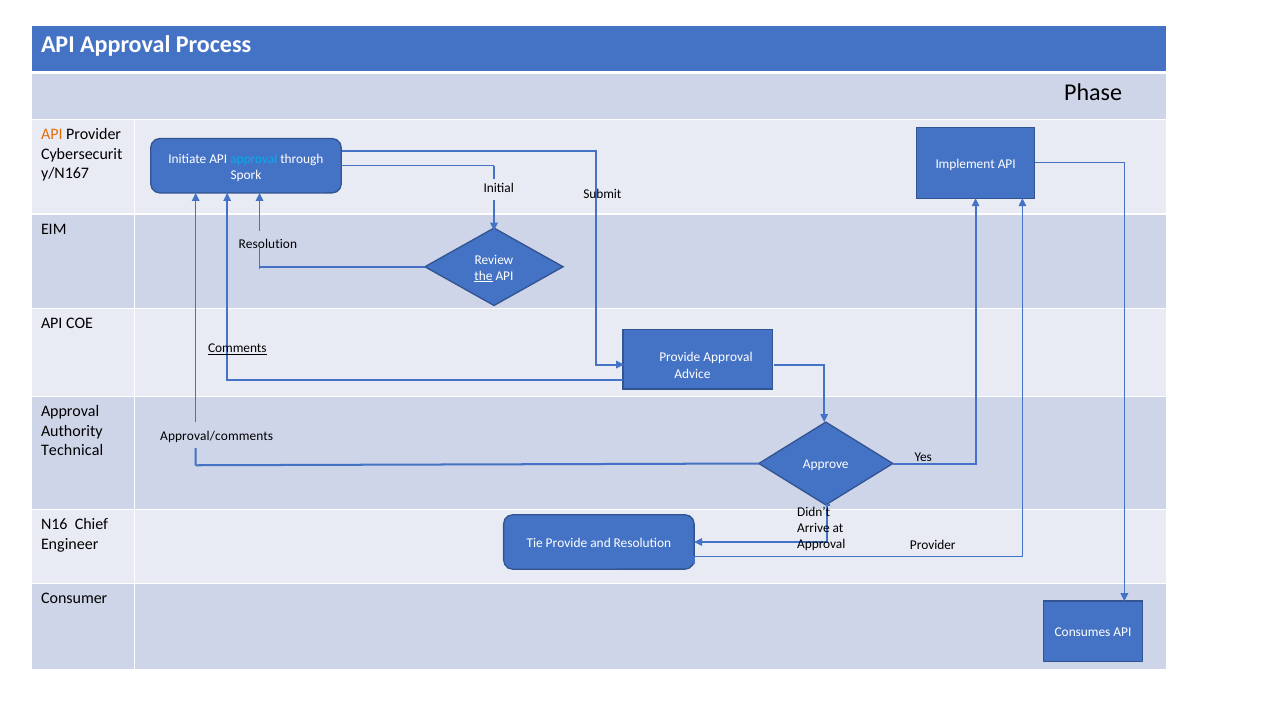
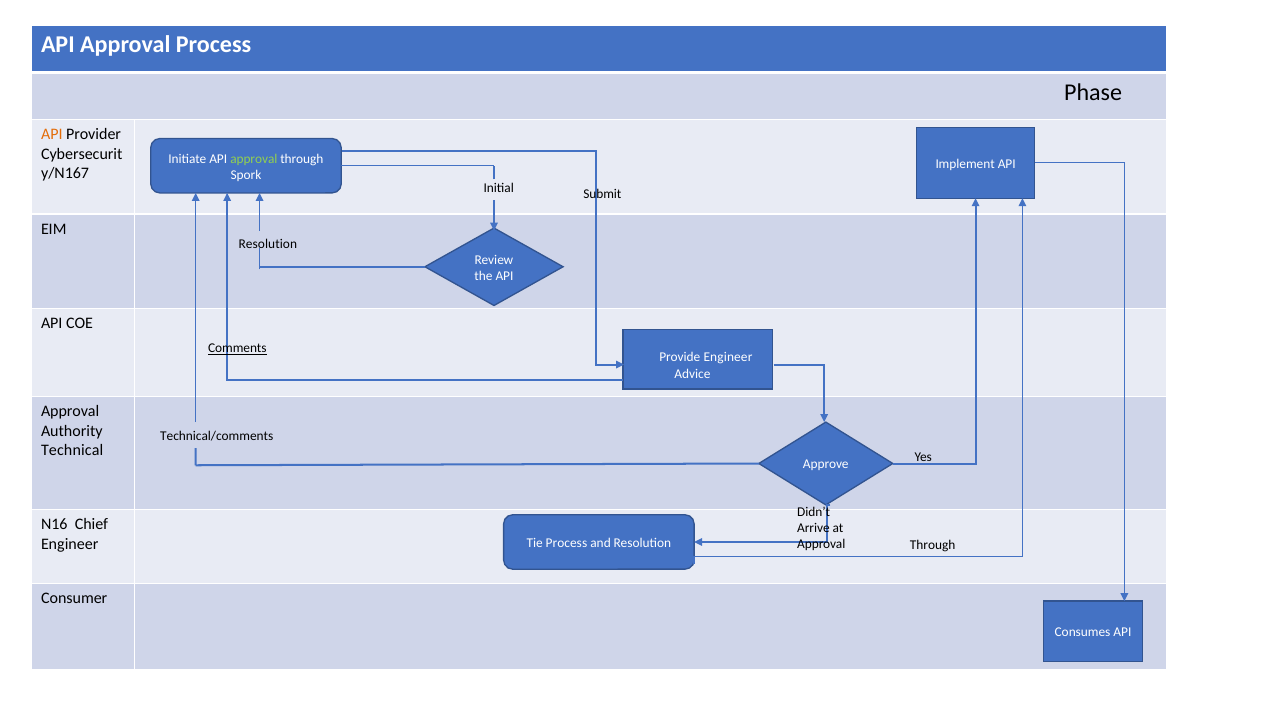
approval at (254, 159) colour: light blue -> light green
the underline: present -> none
Provide Approval: Approval -> Engineer
Approval/comments: Approval/comments -> Technical/comments
Tie Provide: Provide -> Process
Provider at (933, 545): Provider -> Through
